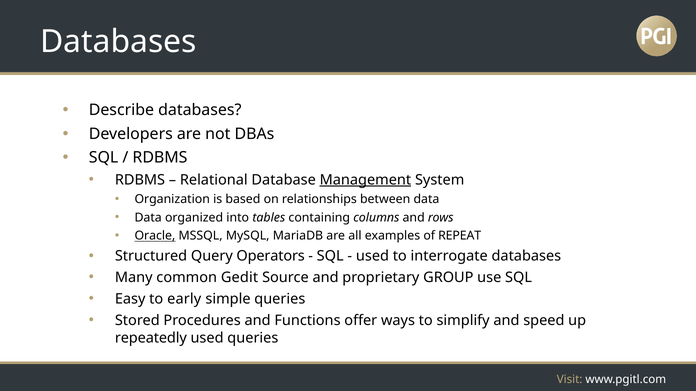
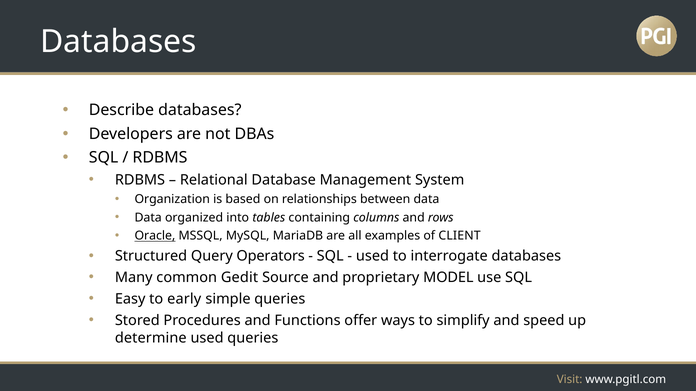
Management underline: present -> none
REPEAT: REPEAT -> CLIENT
GROUP: GROUP -> MODEL
repeatedly: repeatedly -> determine
